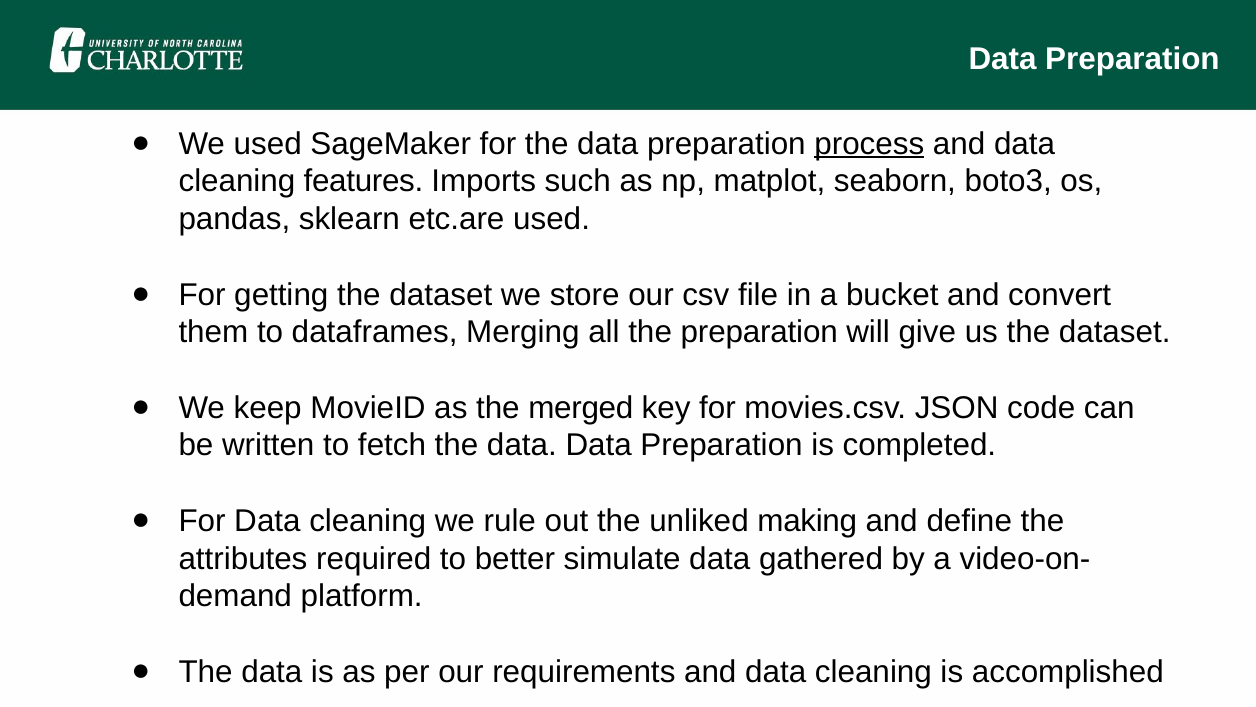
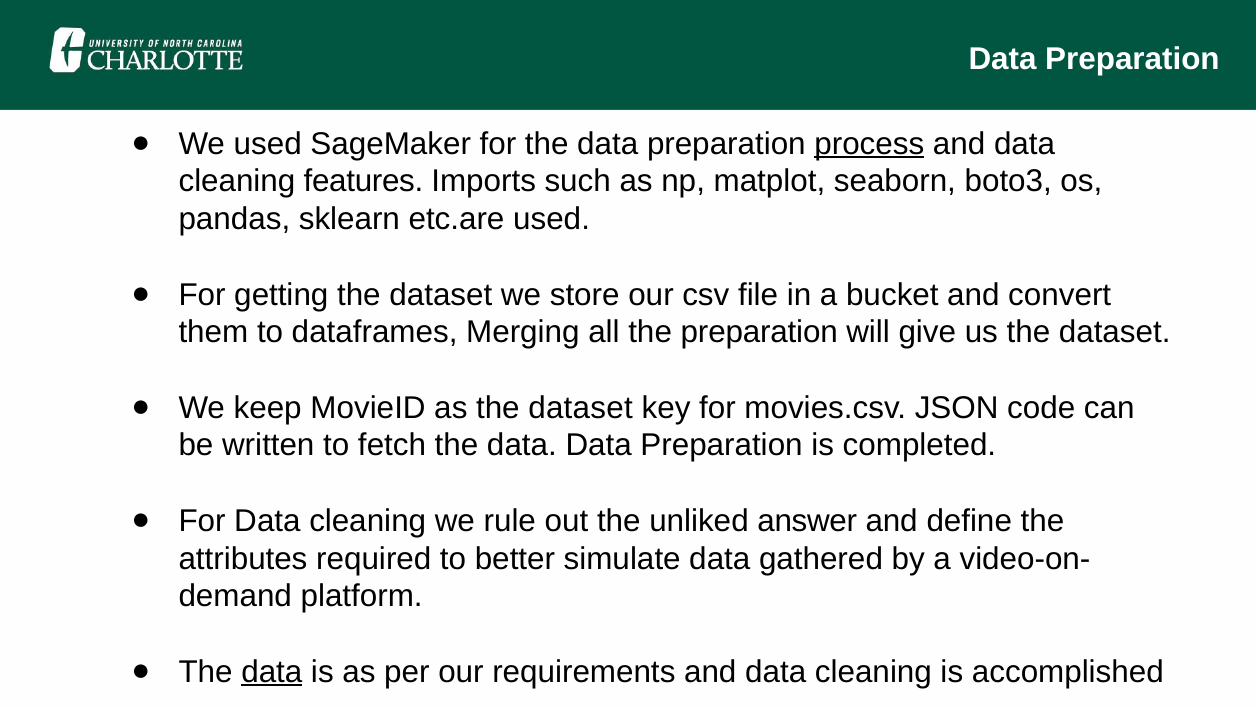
as the merged: merged -> dataset
making: making -> answer
data at (272, 671) underline: none -> present
